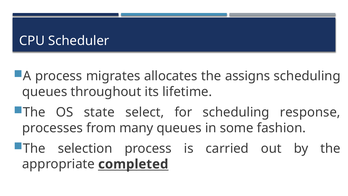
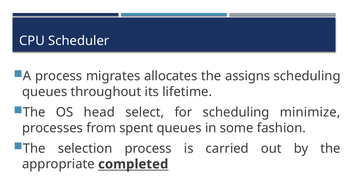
state: state -> head
response: response -> minimize
many: many -> spent
